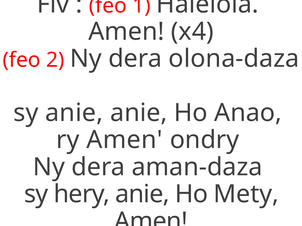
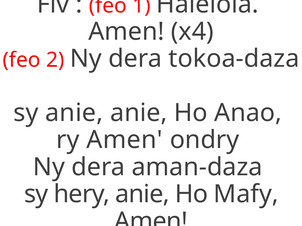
olona-daza: olona-daza -> tokoa-daza
Mety: Mety -> Mafy
